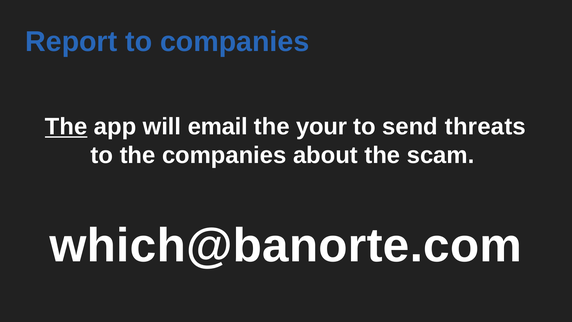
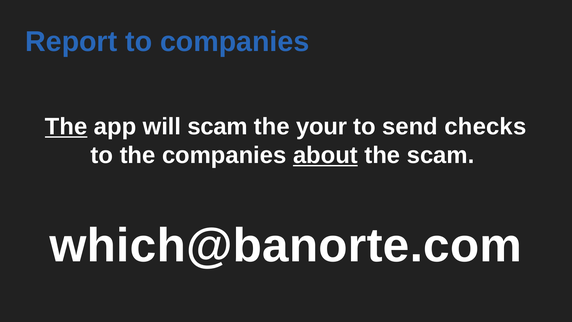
will email: email -> scam
threats: threats -> checks
about underline: none -> present
